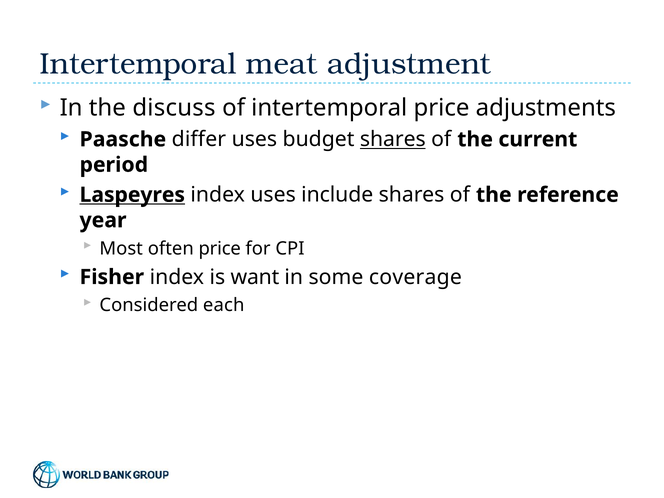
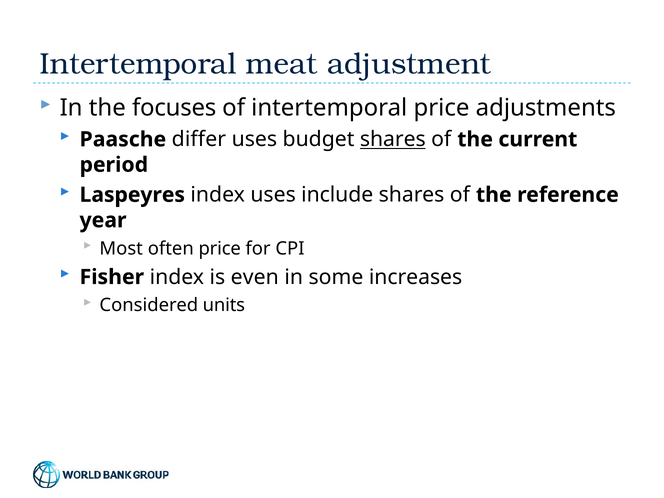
discuss: discuss -> focuses
Laspeyres underline: present -> none
want: want -> even
coverage: coverage -> increases
each: each -> units
